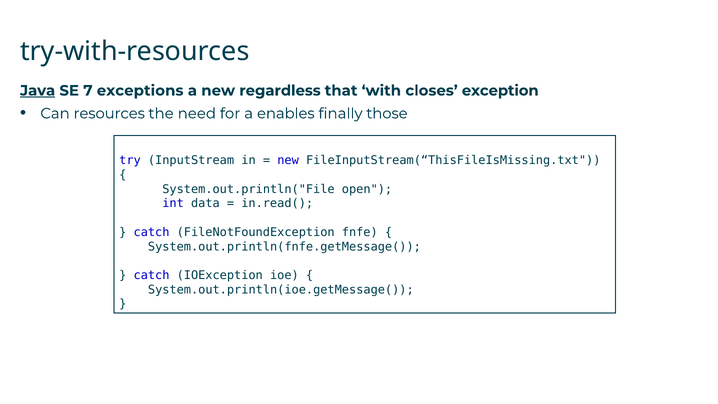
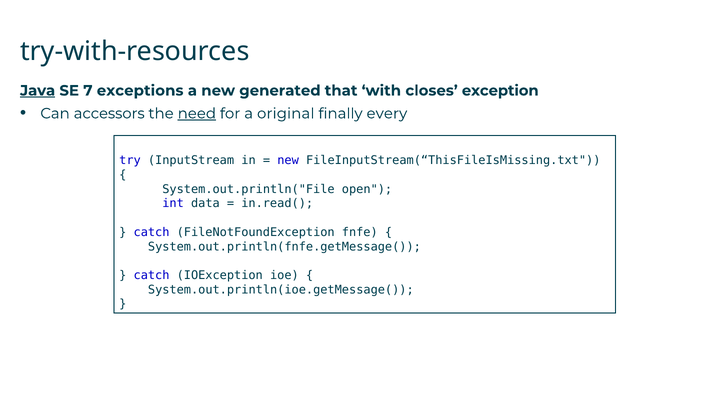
regardless: regardless -> generated
resources: resources -> accessors
need underline: none -> present
enables: enables -> original
those: those -> every
